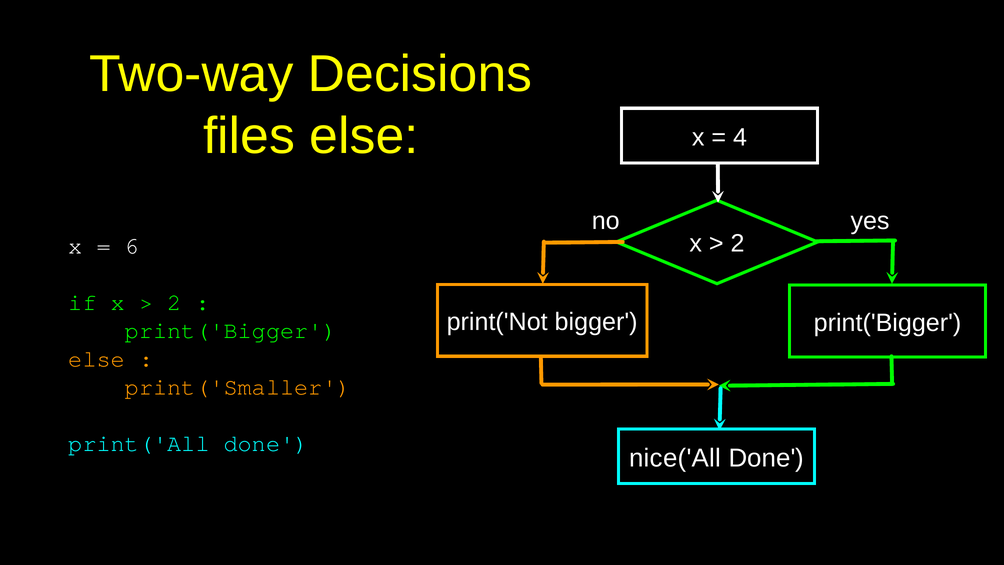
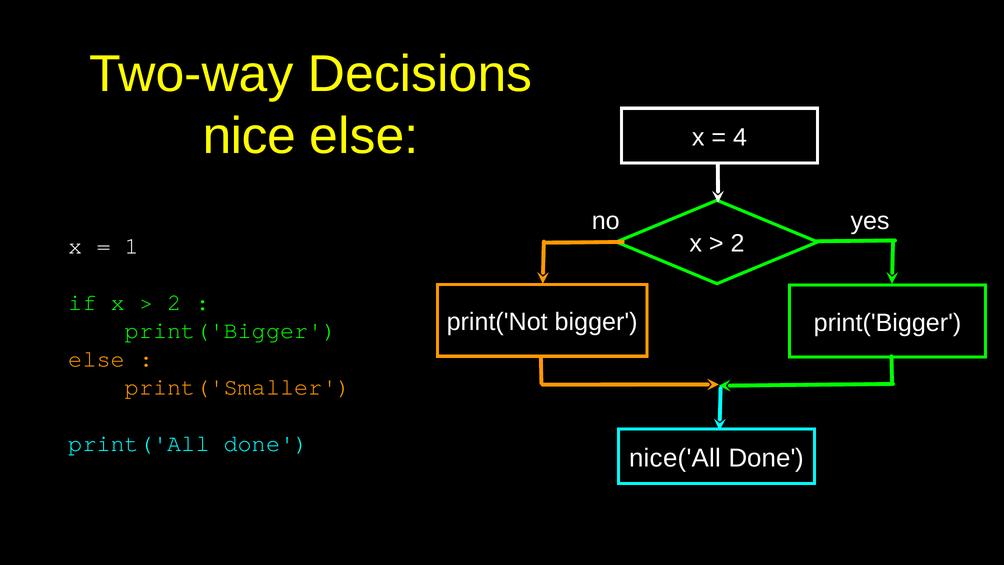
files: files -> nice
6: 6 -> 1
